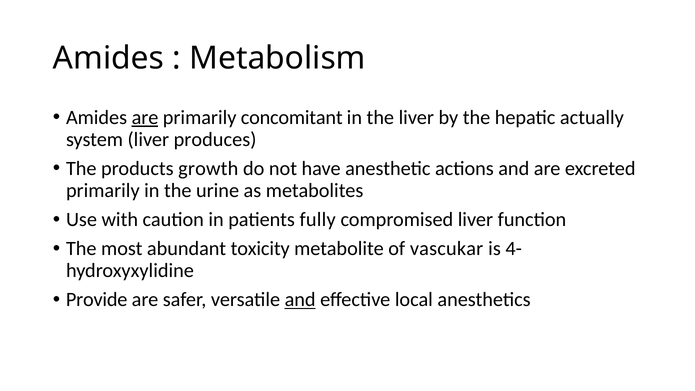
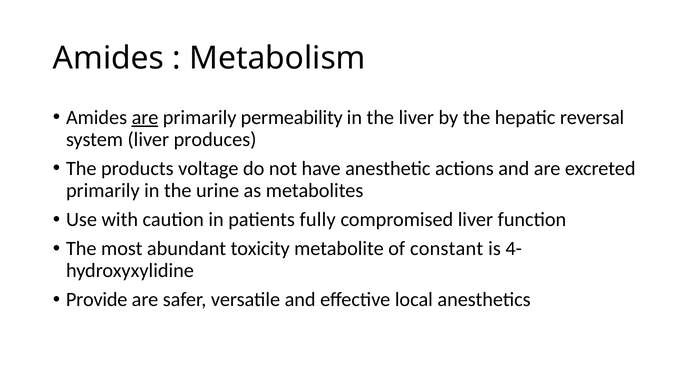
concomitant: concomitant -> permeability
actually: actually -> reversal
growth: growth -> voltage
vascukar: vascukar -> constant
and at (300, 300) underline: present -> none
